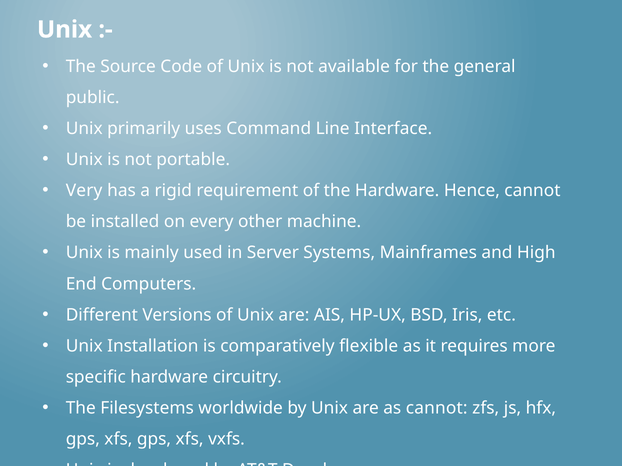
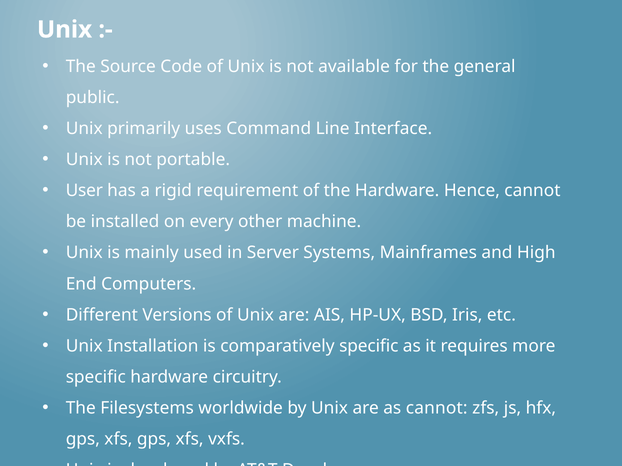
Very: Very -> User
comparatively flexible: flexible -> specific
